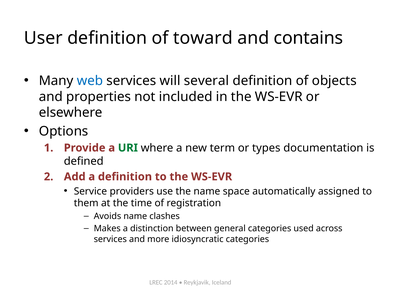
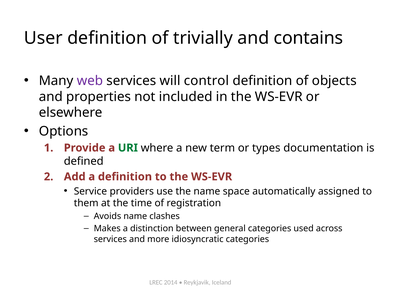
toward: toward -> trivially
web colour: blue -> purple
several: several -> control
